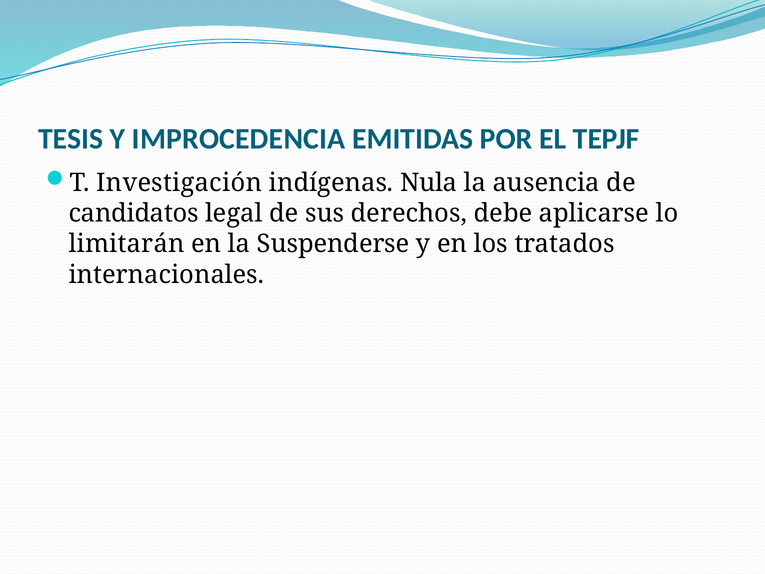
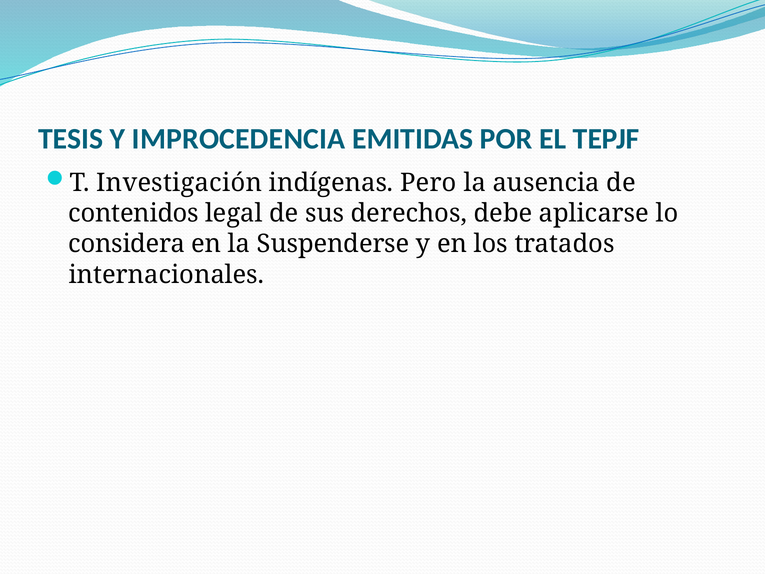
Nula: Nula -> Pero
candidatos: candidatos -> contenidos
limitarán: limitarán -> considera
